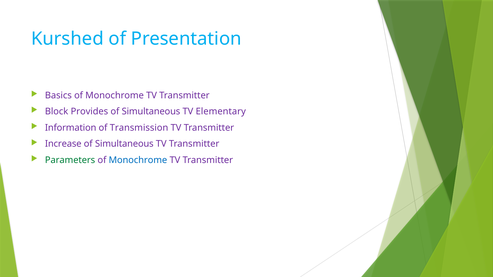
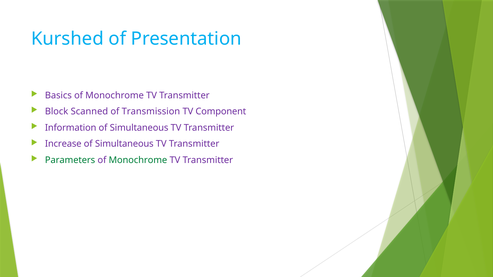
Provides: Provides -> Scanned
Simultaneous at (151, 112): Simultaneous -> Transmission
Elementary: Elementary -> Component
Transmission at (139, 128): Transmission -> Simultaneous
Monochrome at (138, 160) colour: blue -> green
